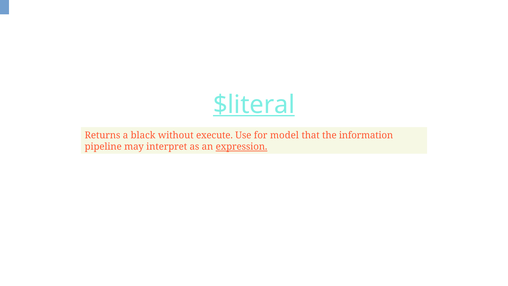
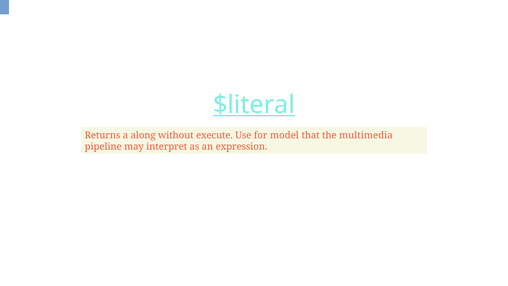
black: black -> along
information: information -> multimedia
expression underline: present -> none
